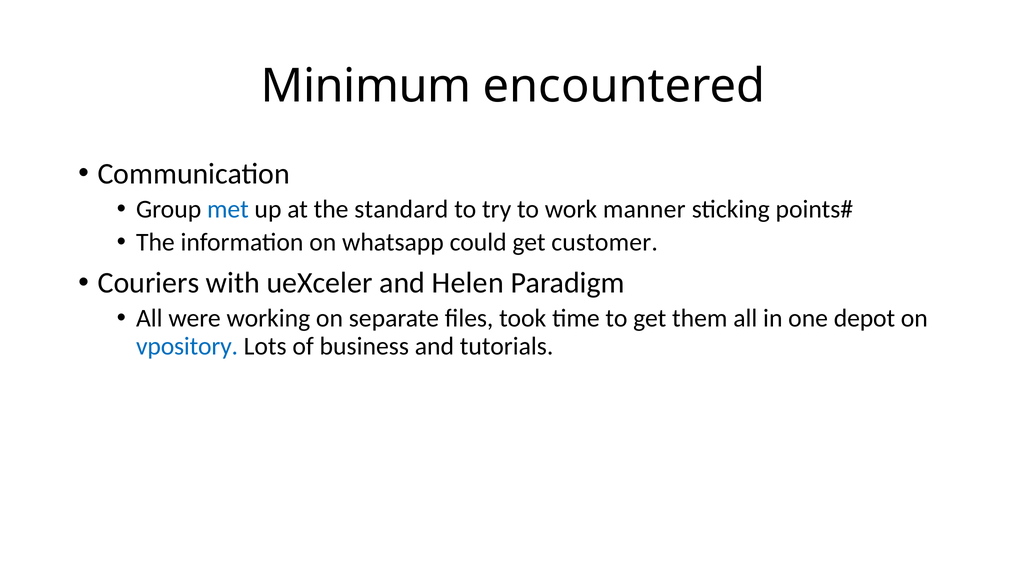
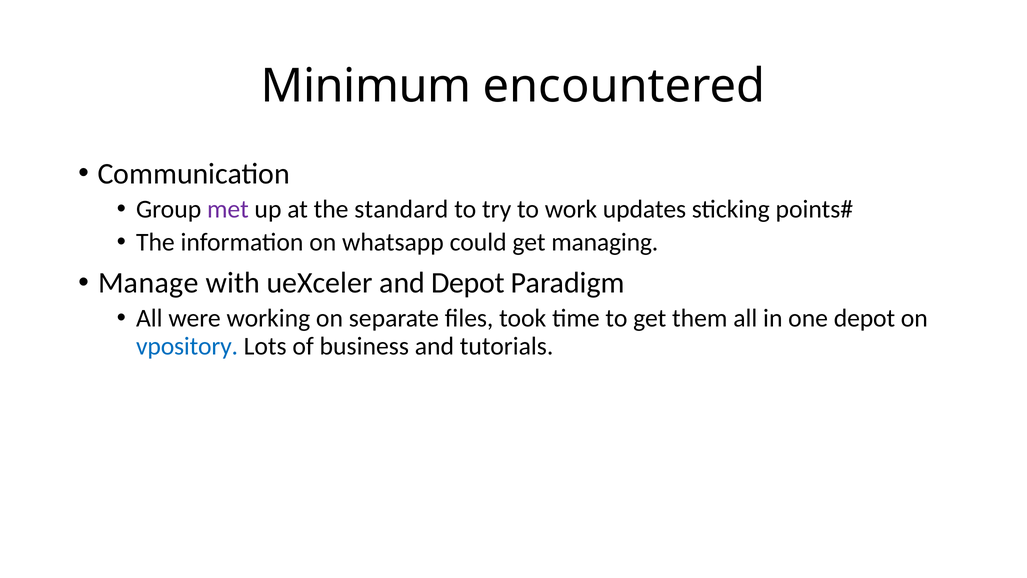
met colour: blue -> purple
manner: manner -> updates
customer: customer -> managing
Couriers: Couriers -> Manage
and Helen: Helen -> Depot
